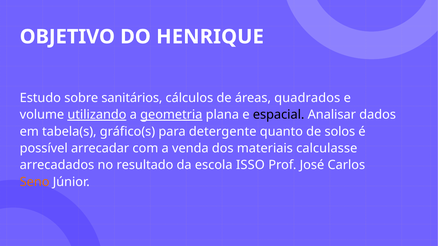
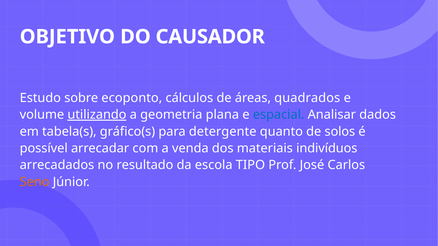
HENRIQUE: HENRIQUE -> CAUSADOR
sanitários: sanitários -> ecoponto
geometria underline: present -> none
espacial colour: black -> blue
calculasse: calculasse -> indivíduos
ISSO: ISSO -> TIPO
